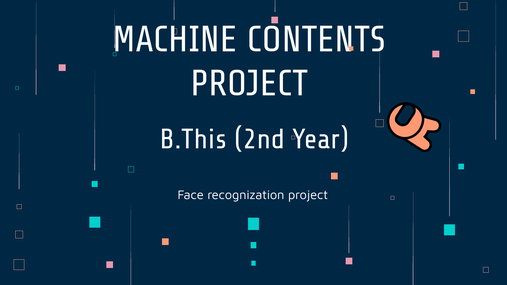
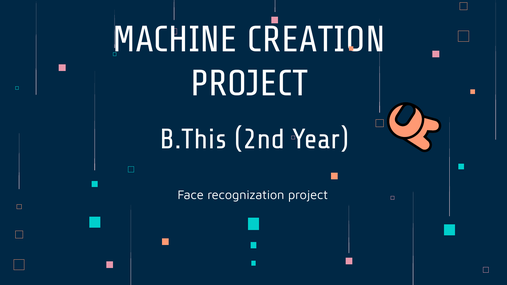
CONTENTS: CONTENTS -> CREATION
